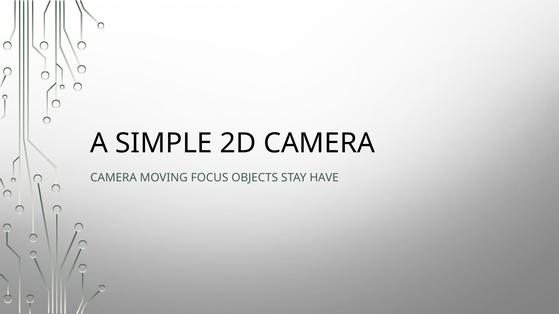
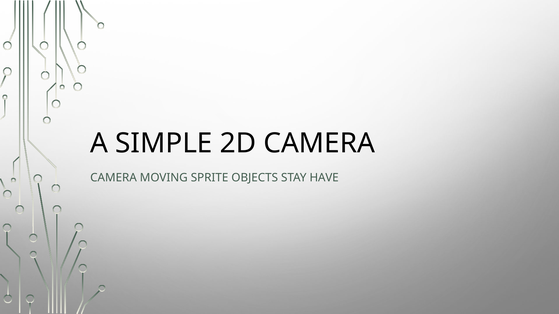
FOCUS: FOCUS -> SPRITE
